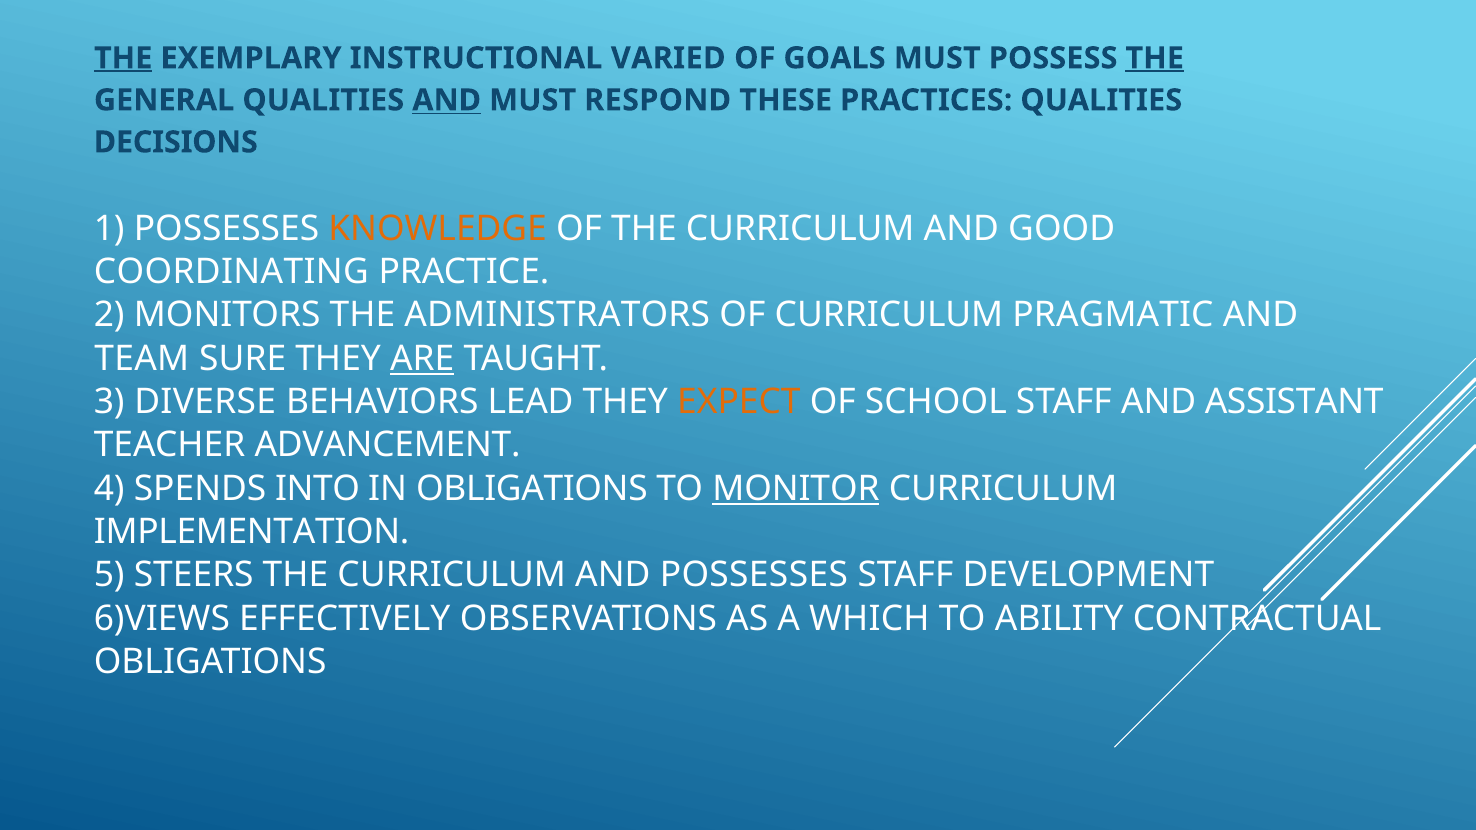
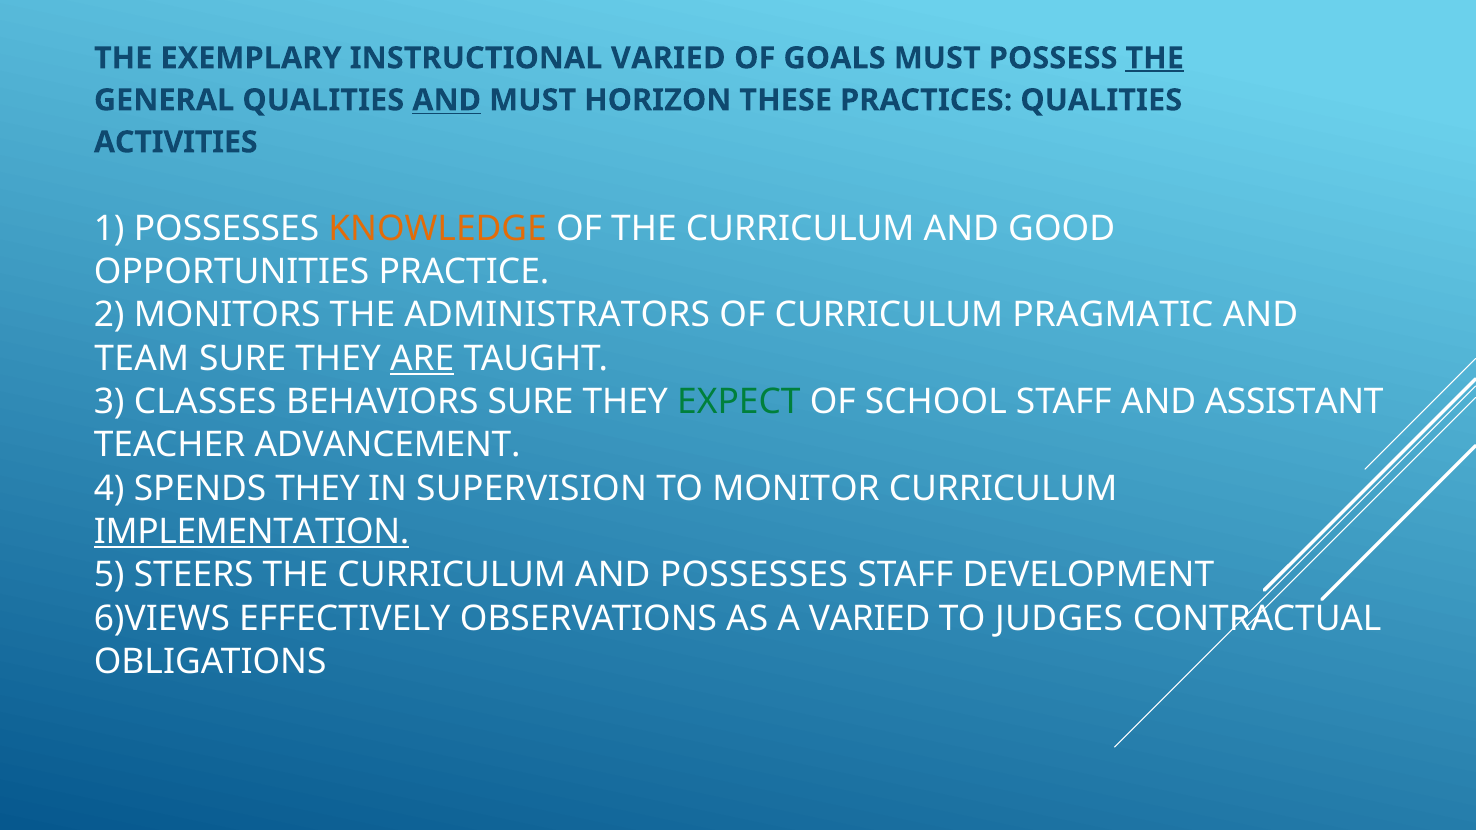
THE at (123, 58) underline: present -> none
RESPOND: RESPOND -> HORIZON
DECISIONS: DECISIONS -> ACTIVITIES
COORDINATING: COORDINATING -> OPPORTUNITIES
DIVERSE: DIVERSE -> CLASSES
BEHAVIORS LEAD: LEAD -> SURE
EXPECT colour: orange -> green
SPENDS INTO: INTO -> THEY
IN OBLIGATIONS: OBLIGATIONS -> SUPERVISION
MONITOR underline: present -> none
IMPLEMENTATION underline: none -> present
A WHICH: WHICH -> VARIED
ABILITY: ABILITY -> JUDGES
